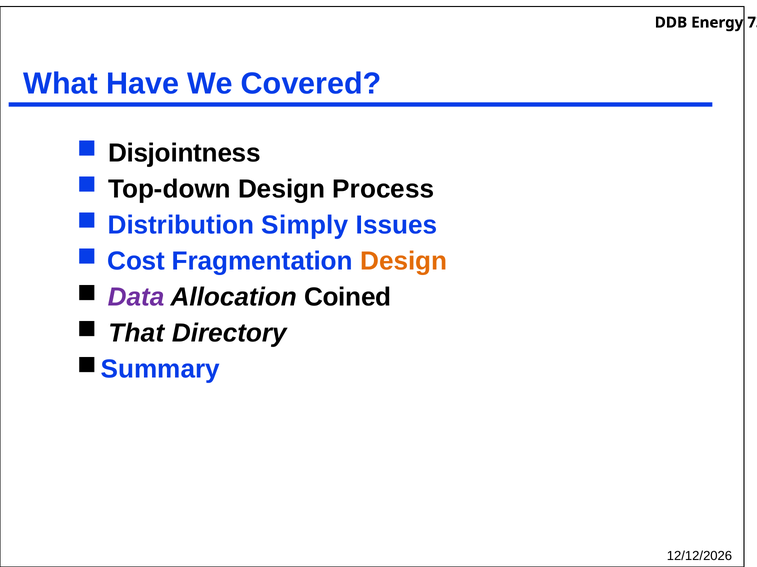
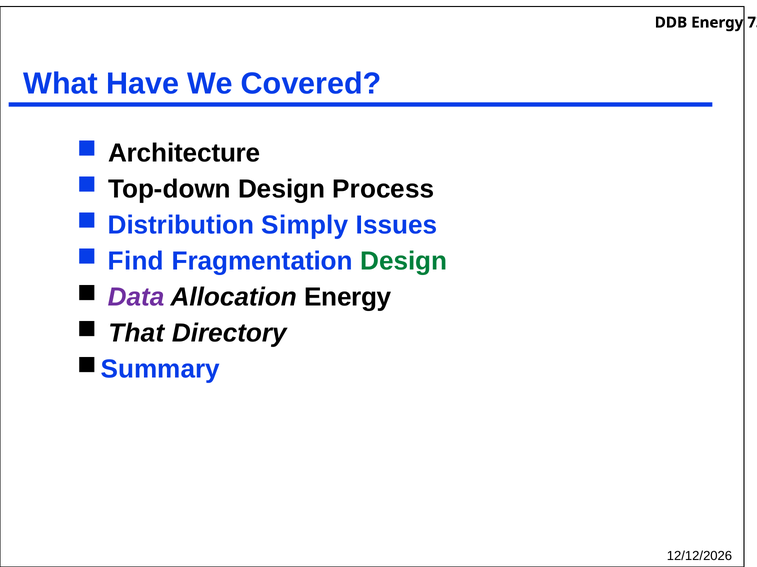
Disjointness: Disjointness -> Architecture
Cost: Cost -> Find
Design at (404, 261) colour: orange -> green
Allocation Coined: Coined -> Energy
